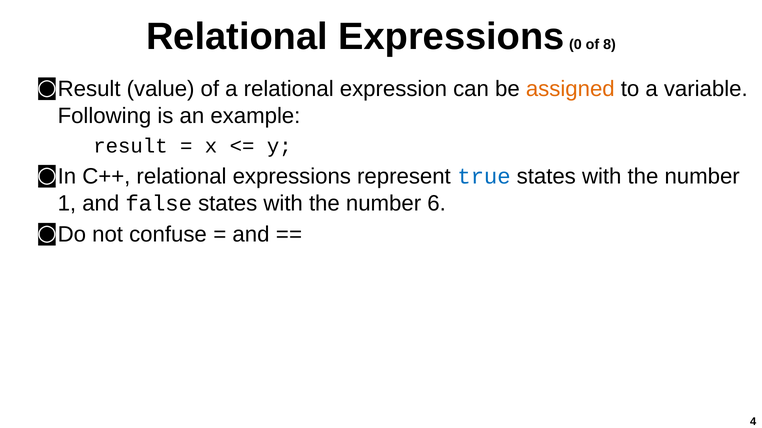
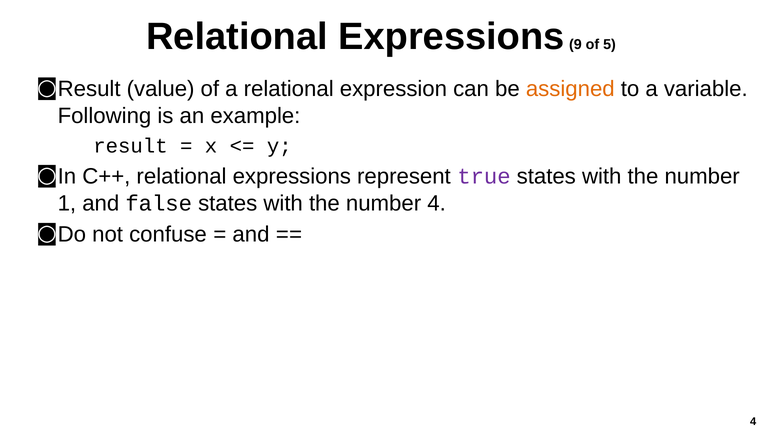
0: 0 -> 9
8: 8 -> 5
true colour: blue -> purple
number 6: 6 -> 4
